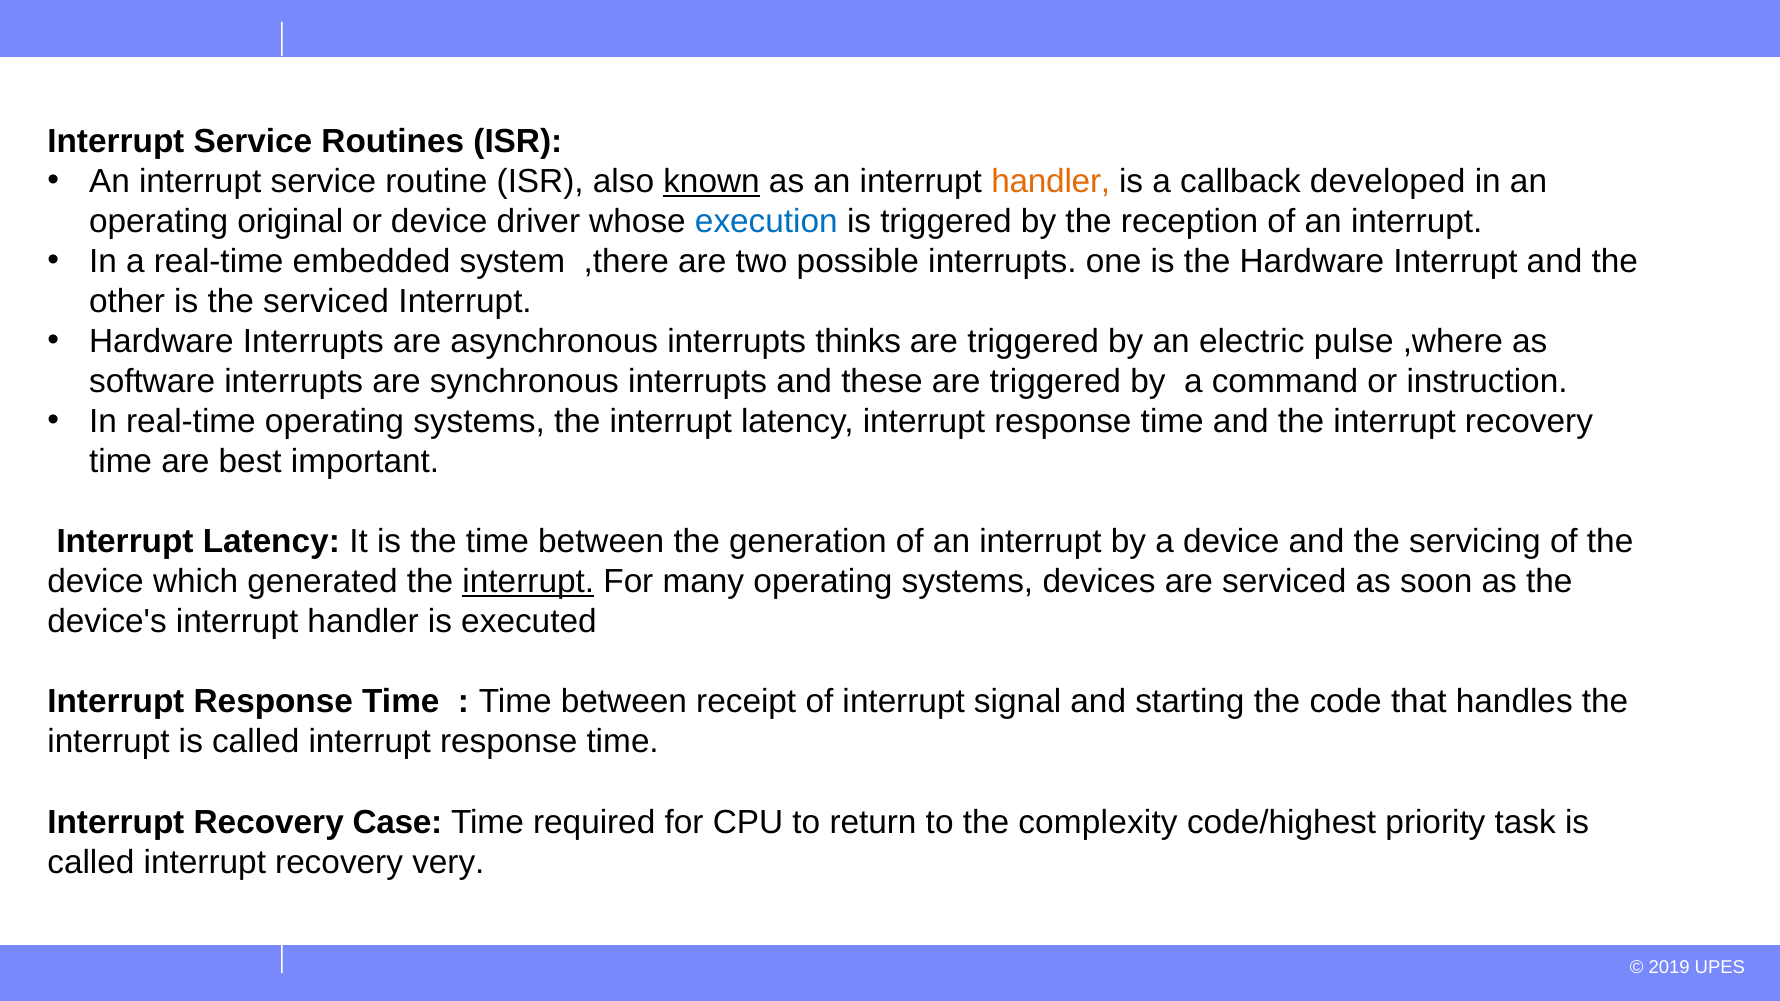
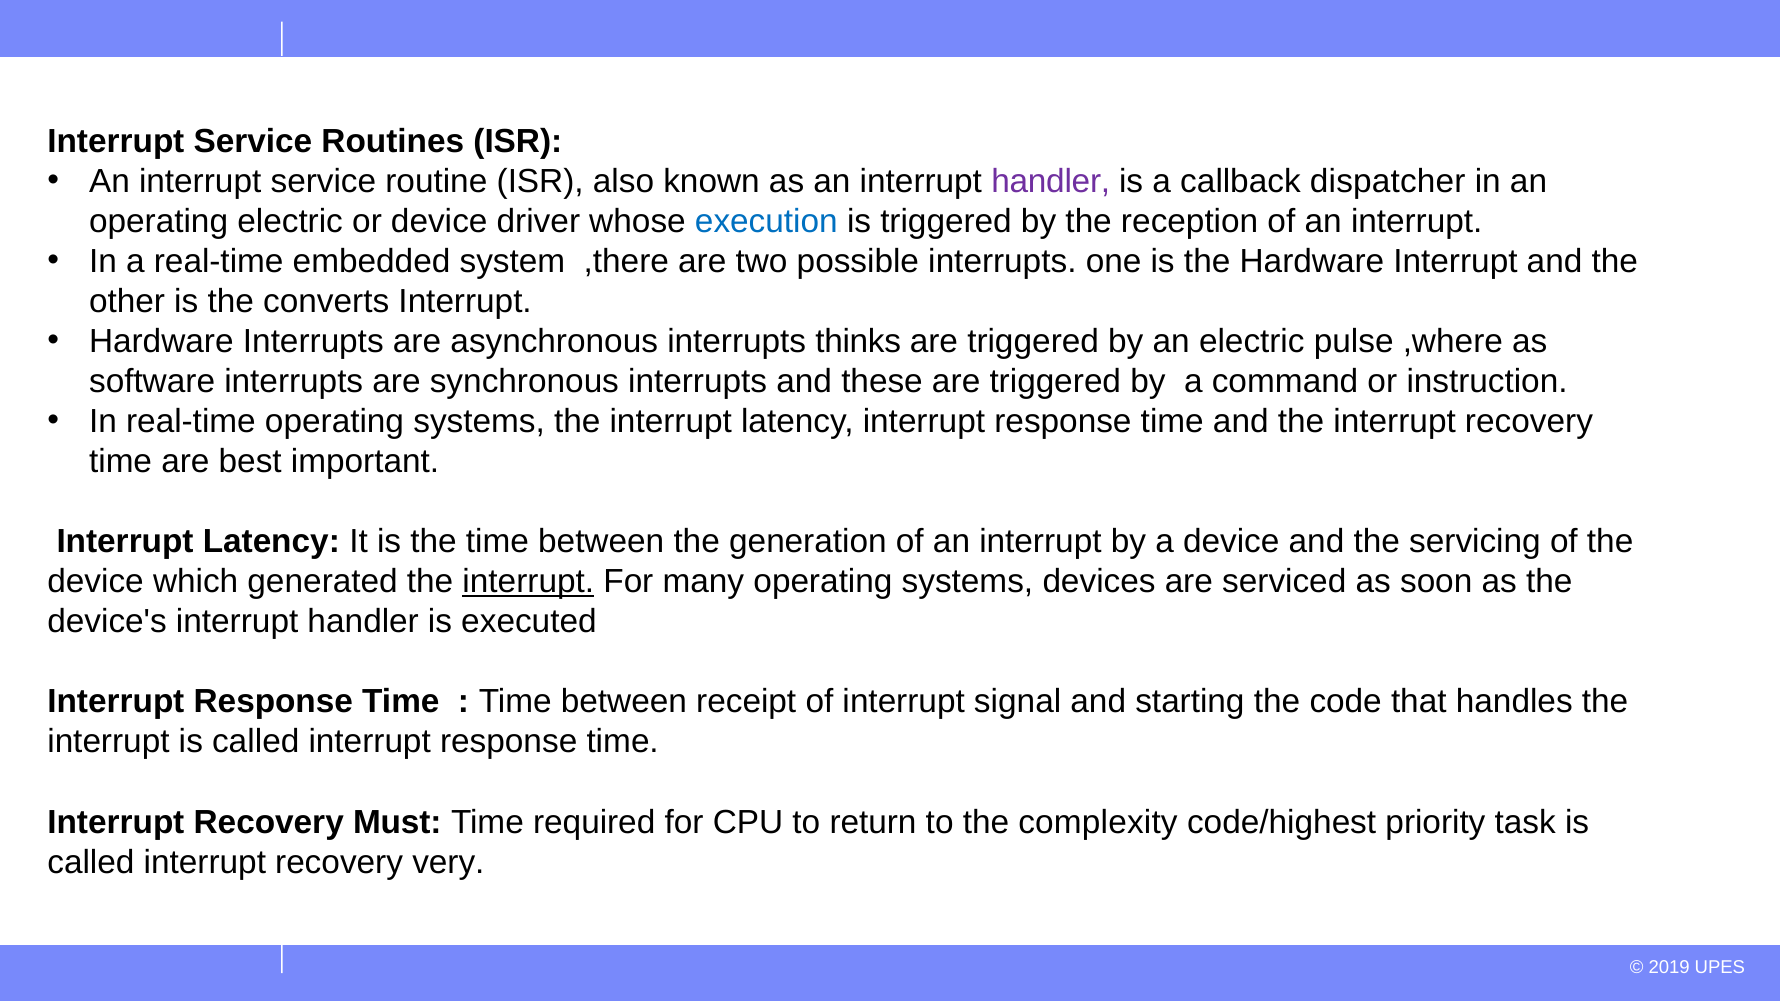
known underline: present -> none
handler at (1051, 181) colour: orange -> purple
developed: developed -> dispatcher
operating original: original -> electric
the serviced: serviced -> converts
Case: Case -> Must
